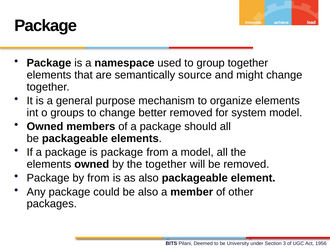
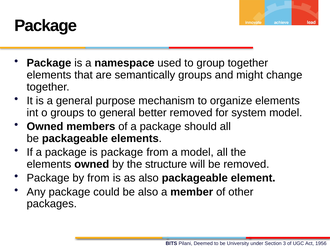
semantically source: source -> groups
to change: change -> general
the together: together -> structure
